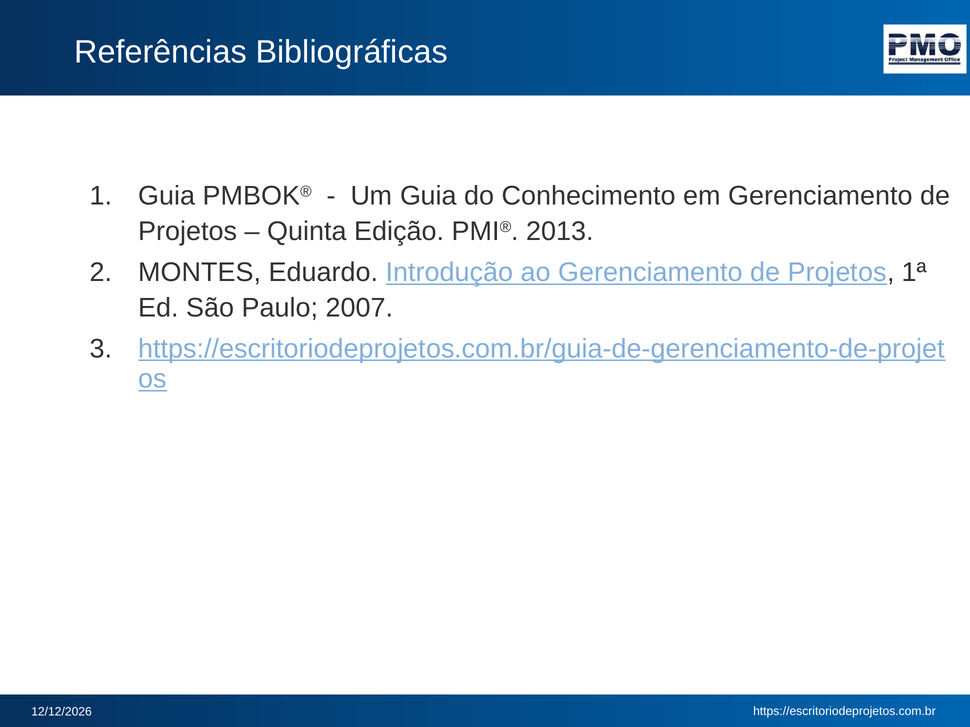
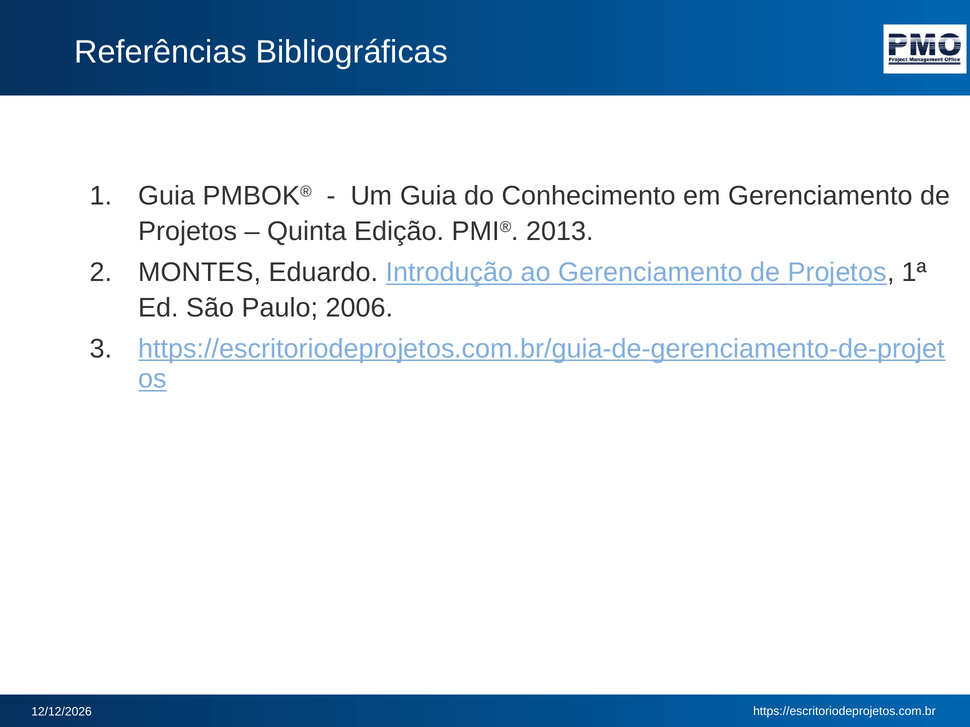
2007: 2007 -> 2006
